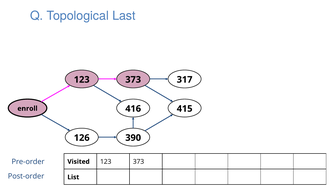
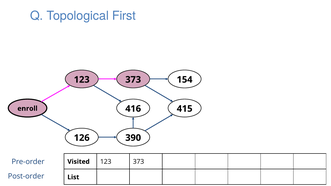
Last: Last -> First
317: 317 -> 154
